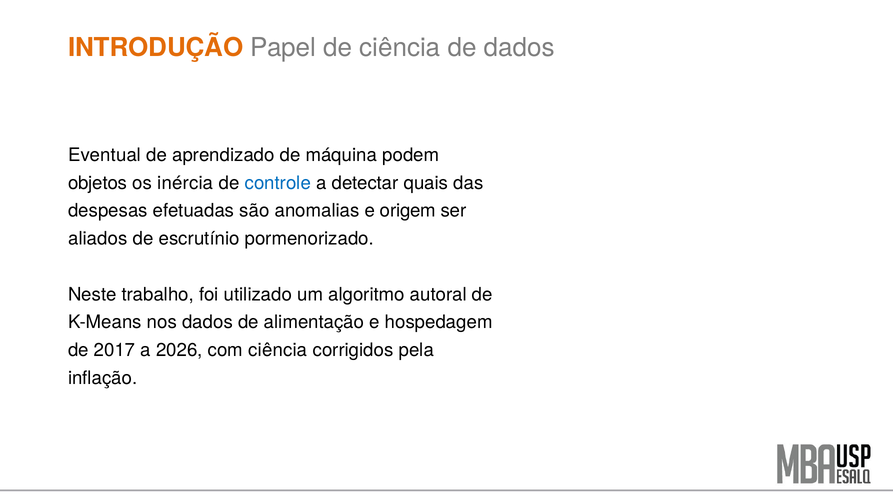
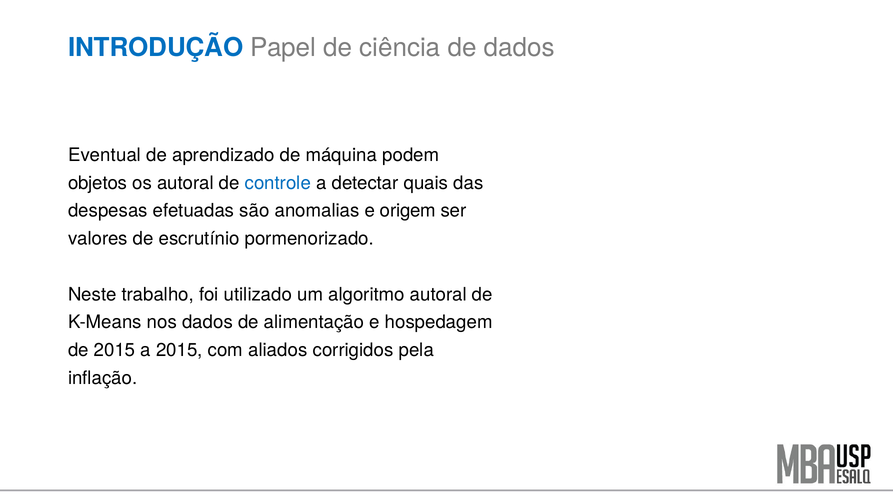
INTRODUÇÃO colour: orange -> blue
os inércia: inércia -> autoral
aliados: aliados -> valores
de 2017: 2017 -> 2015
a 2026: 2026 -> 2015
com ciência: ciência -> aliados
